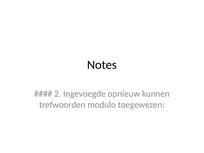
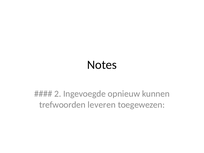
modulo: modulo -> leveren
